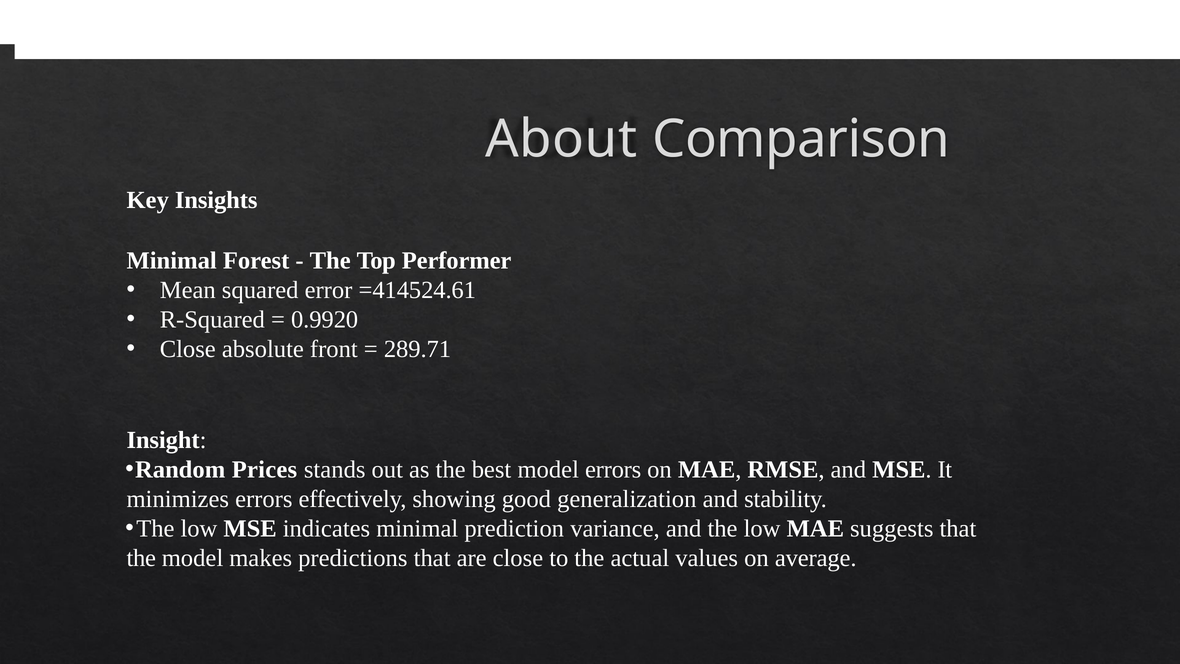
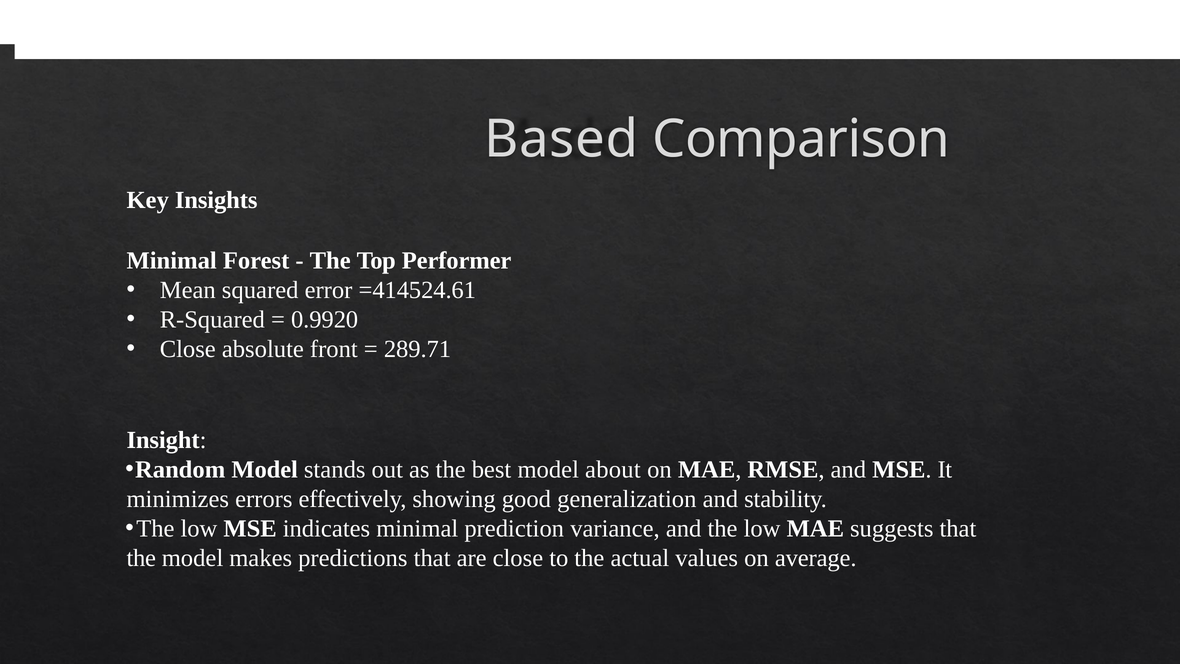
About: About -> Based
Random Prices: Prices -> Model
model errors: errors -> about
